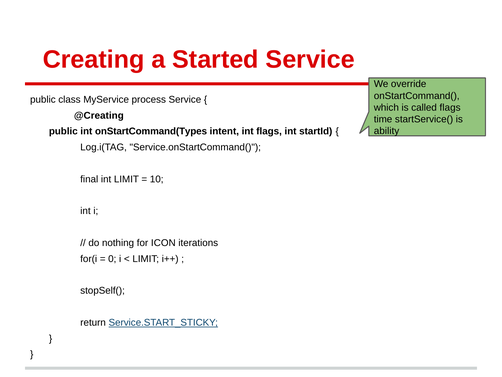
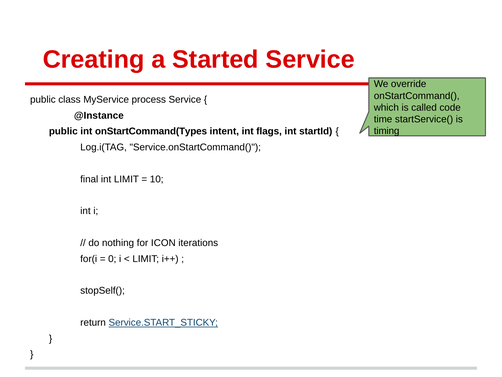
called flags: flags -> code
@Creating: @Creating -> @Instance
ability: ability -> timing
